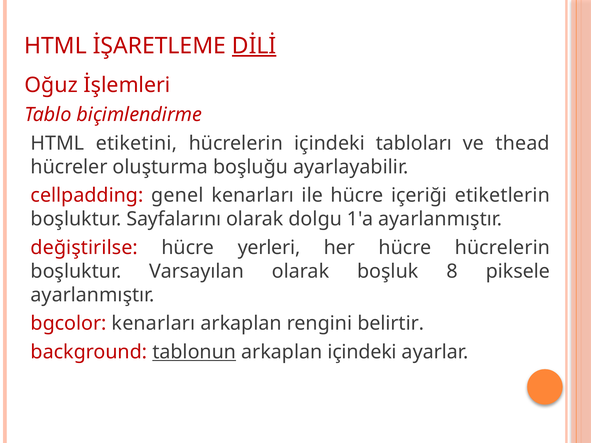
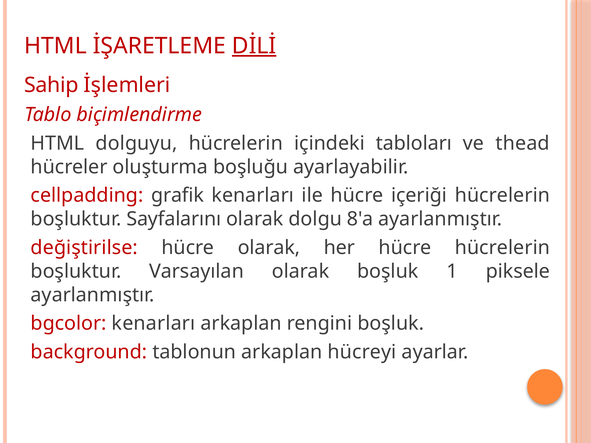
Oğuz: Oğuz -> Sahip
etiketini: etiketini -> dolguyu
genel: genel -> grafik
içeriği etiketlerin: etiketlerin -> hücrelerin
1'a: 1'a -> 8'a
hücre yerleri: yerleri -> olarak
8: 8 -> 1
rengini belirtir: belirtir -> boşluk
tablonun underline: present -> none
arkaplan içindeki: içindeki -> hücreyi
